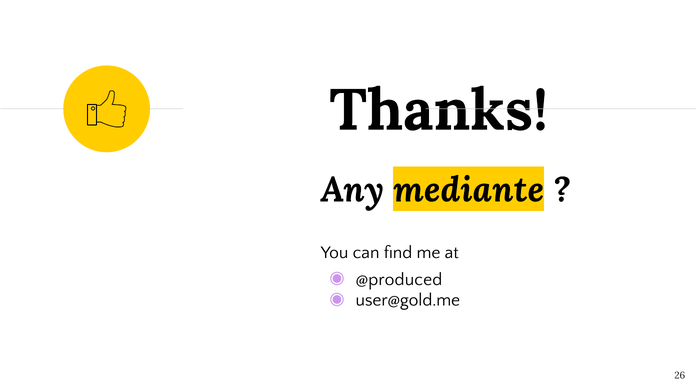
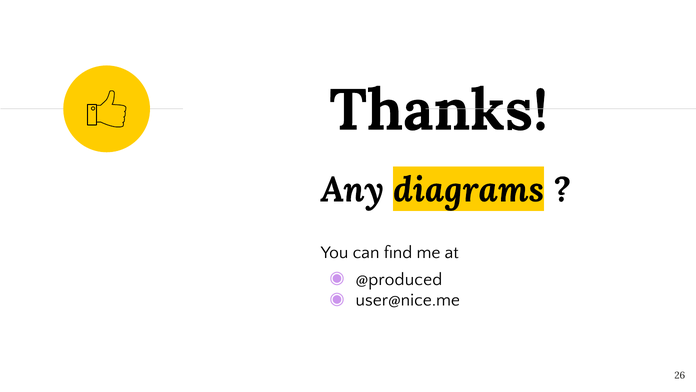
mediante: mediante -> diagrams
user@gold.me: user@gold.me -> user@nice.me
